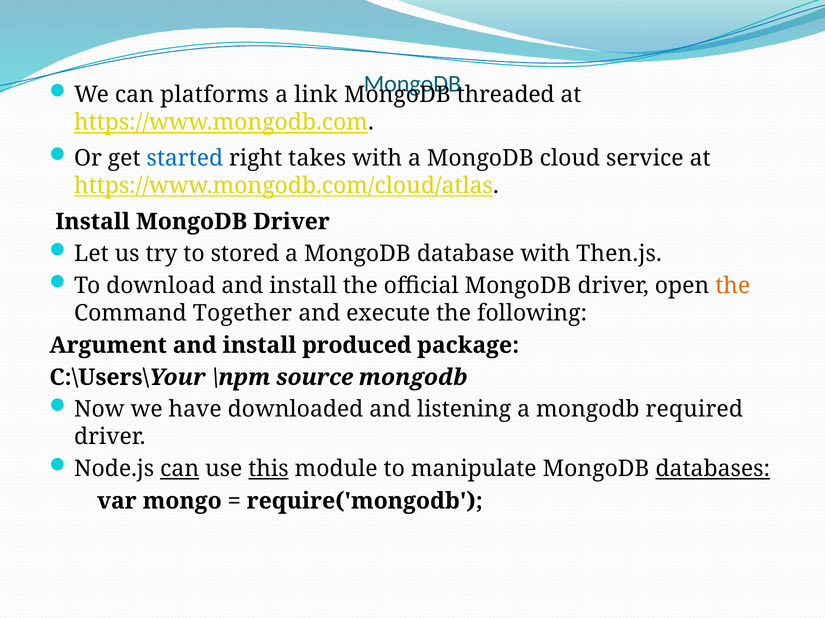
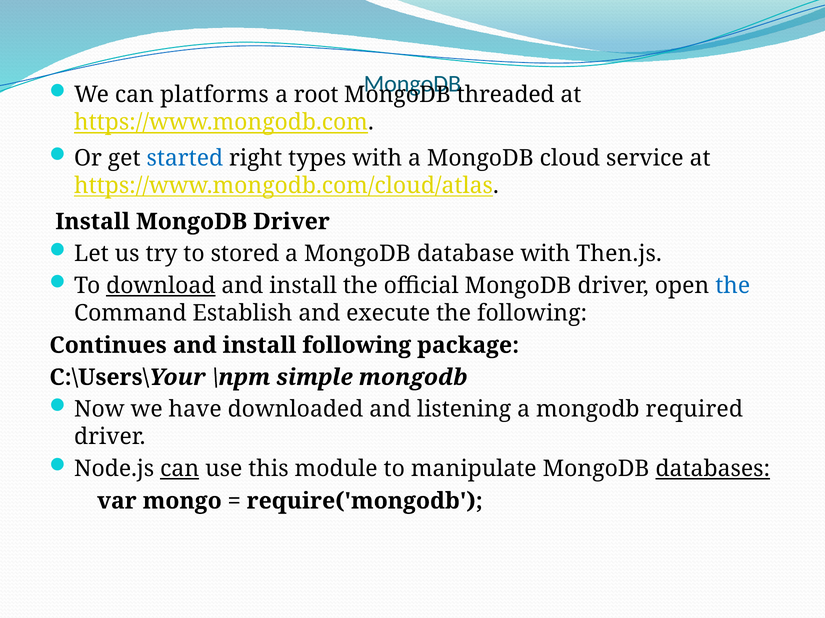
link: link -> root
takes: takes -> types
download underline: none -> present
the at (733, 286) colour: orange -> blue
Together: Together -> Establish
Argument: Argument -> Continues
install produced: produced -> following
source: source -> simple
this underline: present -> none
